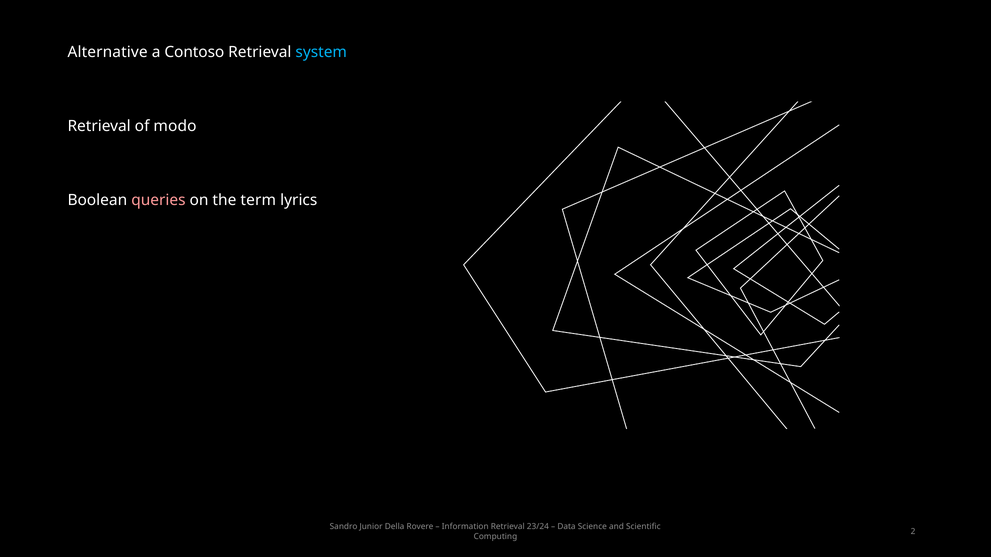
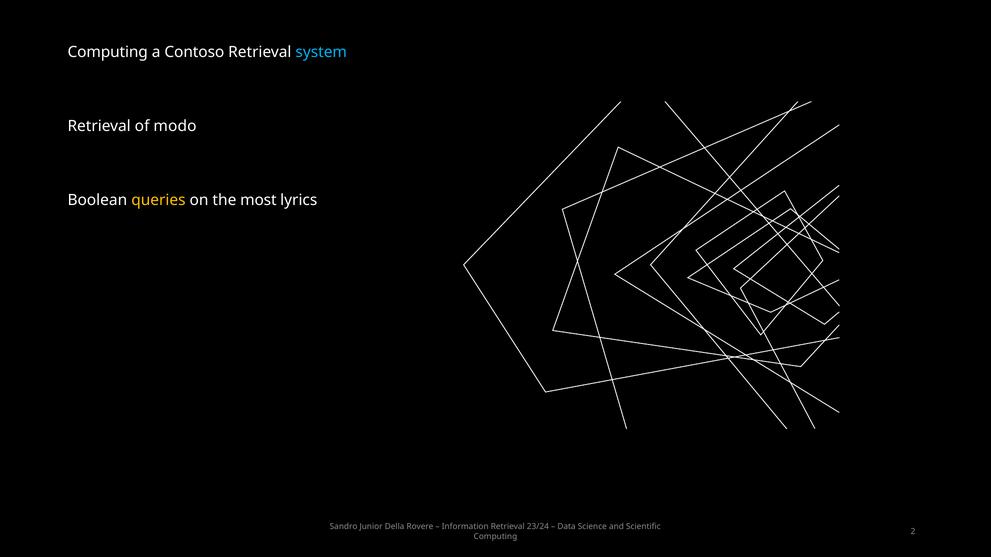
Alternative at (108, 52): Alternative -> Computing
queries colour: pink -> yellow
term: term -> most
